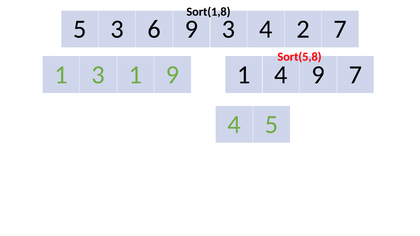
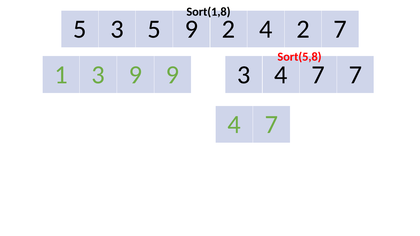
3 6: 6 -> 5
9 3: 3 -> 2
3 1: 1 -> 9
9 1: 1 -> 3
9 at (318, 75): 9 -> 7
5 at (271, 125): 5 -> 7
